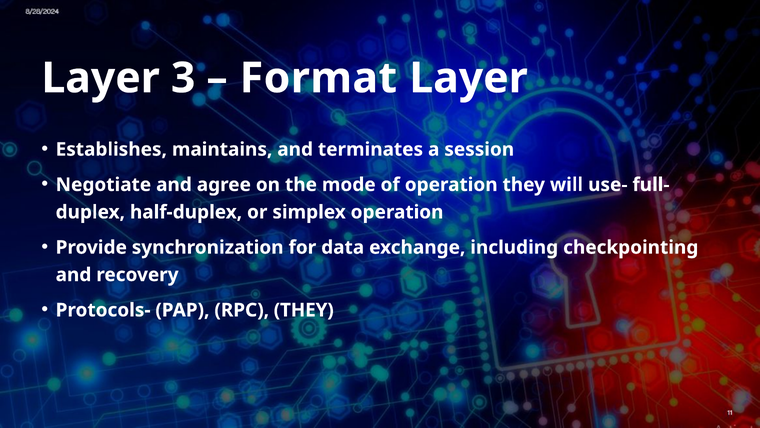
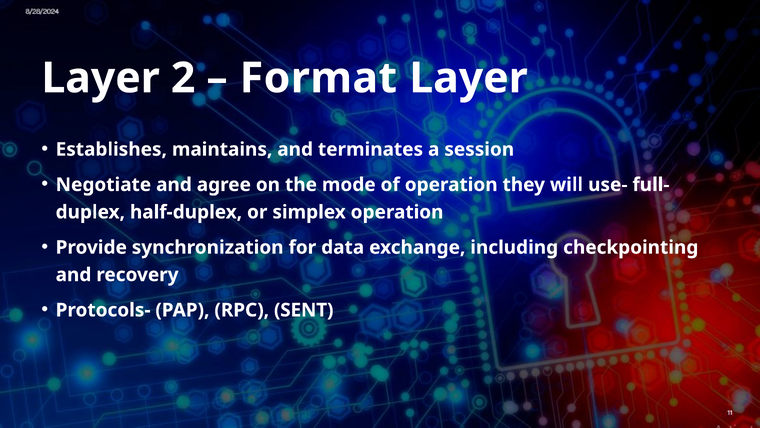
3: 3 -> 2
RPC THEY: THEY -> SENT
